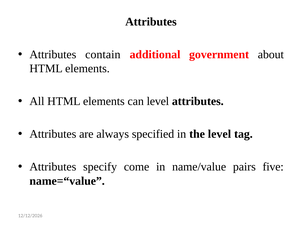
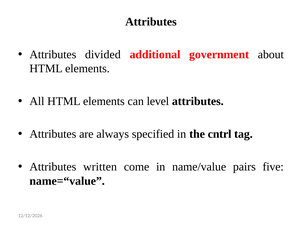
contain: contain -> divided
the level: level -> cntrl
specify: specify -> written
